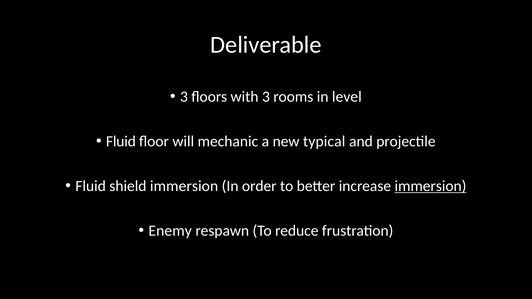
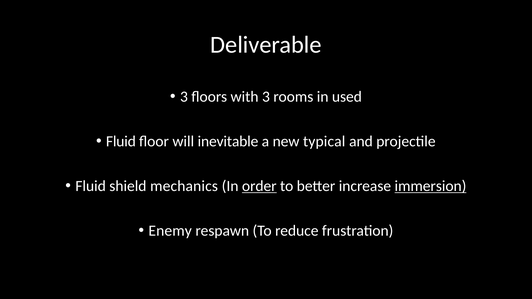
level: level -> used
mechanic: mechanic -> inevitable
shield immersion: immersion -> mechanics
order underline: none -> present
